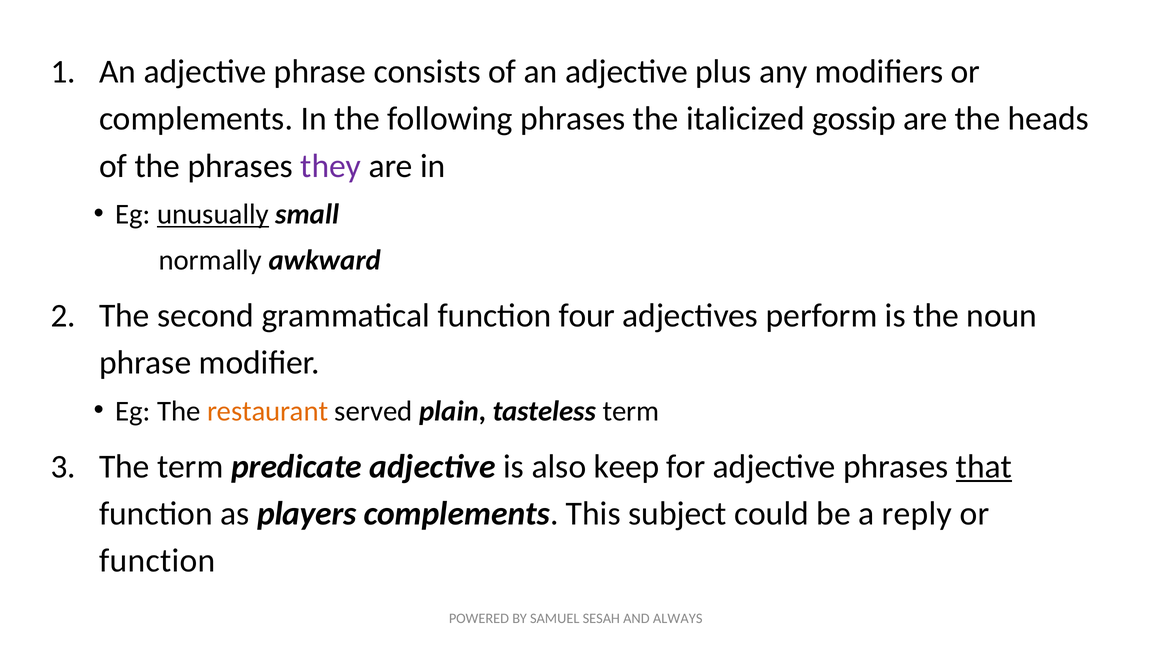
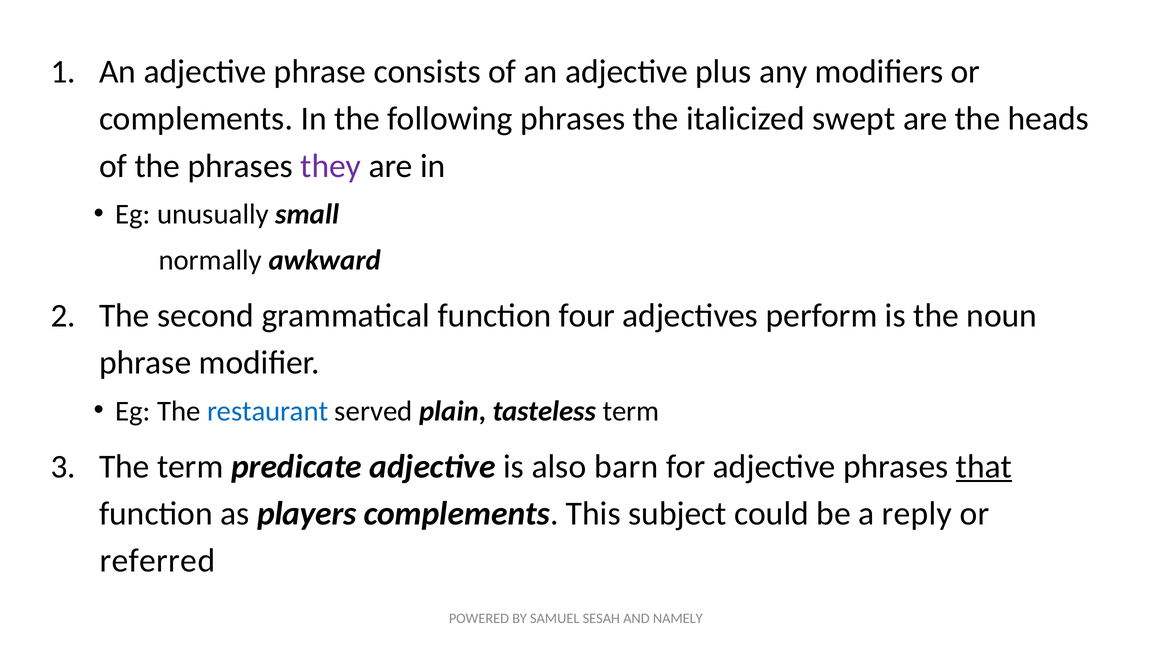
gossip: gossip -> swept
unusually underline: present -> none
restaurant colour: orange -> blue
keep: keep -> barn
function at (157, 561): function -> referred
ALWAYS: ALWAYS -> NAMELY
